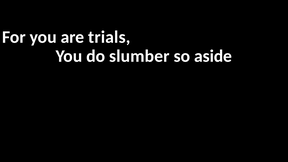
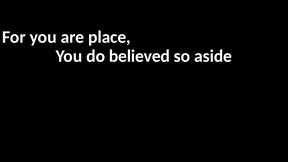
trials: trials -> place
slumber: slumber -> believed
